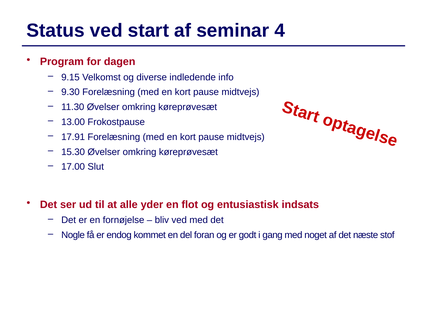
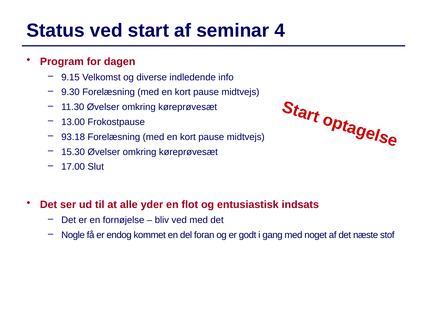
17.91: 17.91 -> 93.18
